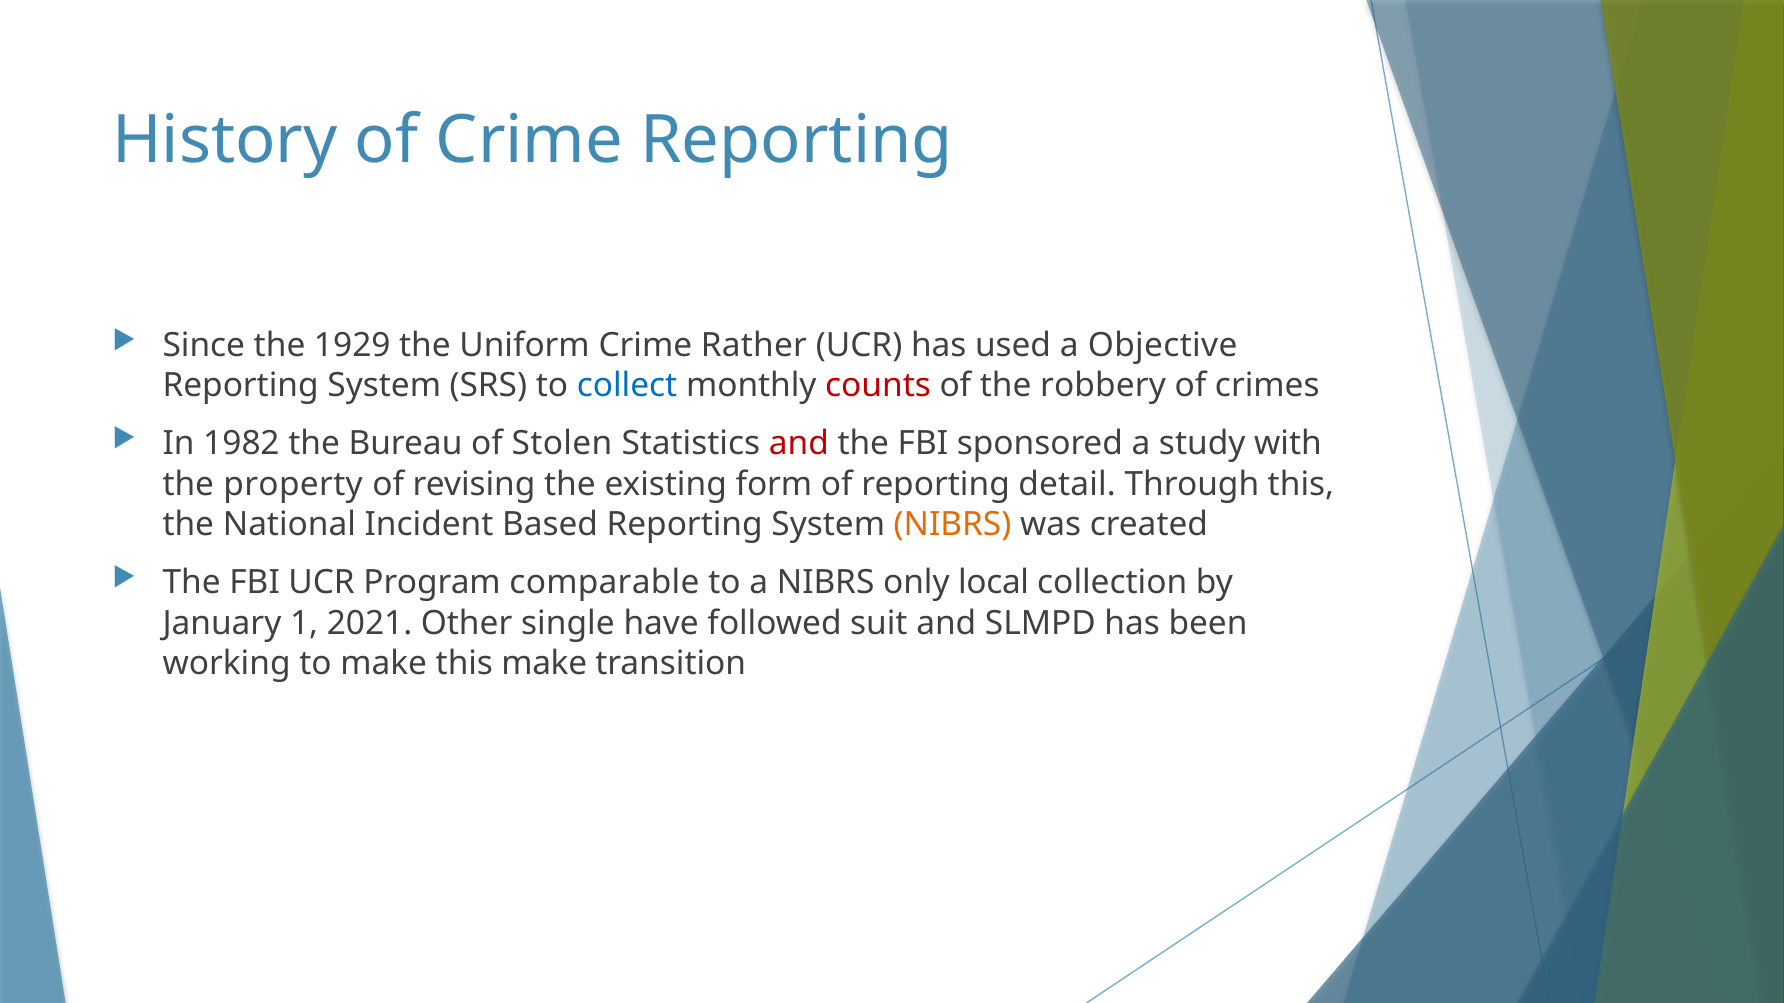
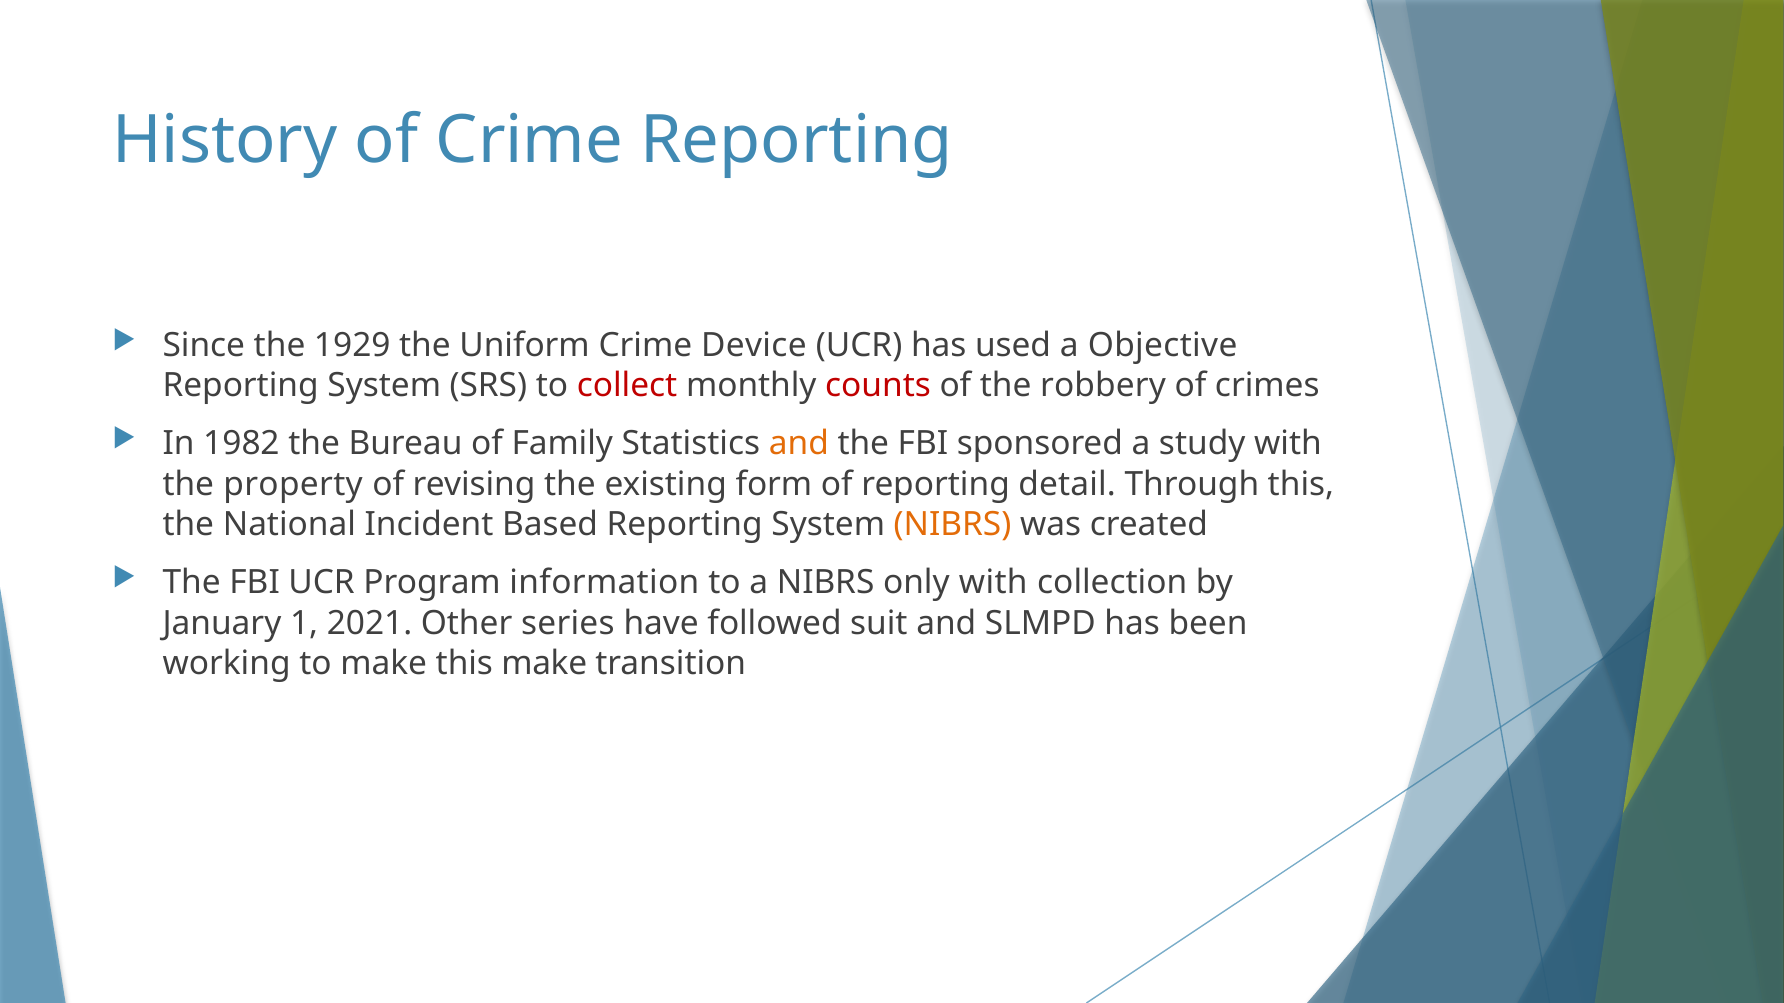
Rather: Rather -> Device
collect colour: blue -> red
Stolen: Stolen -> Family
and at (799, 444) colour: red -> orange
comparable: comparable -> information
only local: local -> with
single: single -> series
